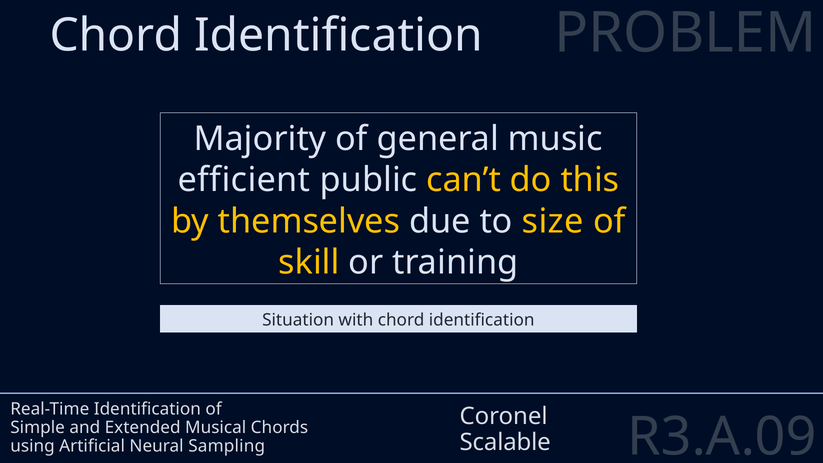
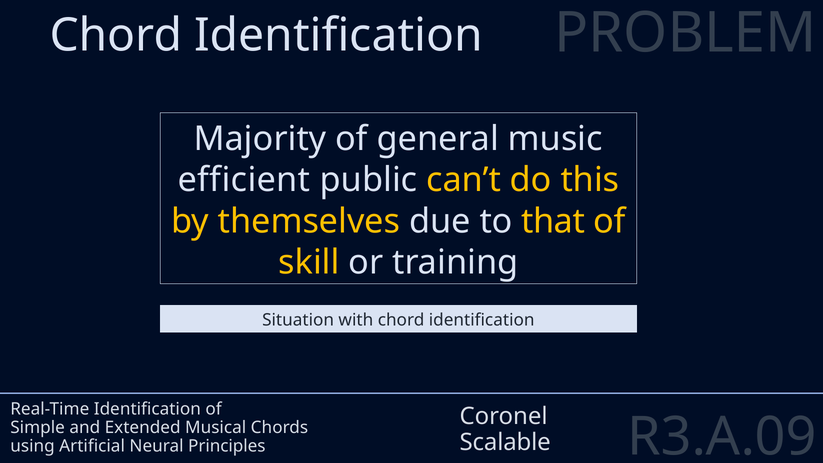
size: size -> that
Sampling: Sampling -> Principles
